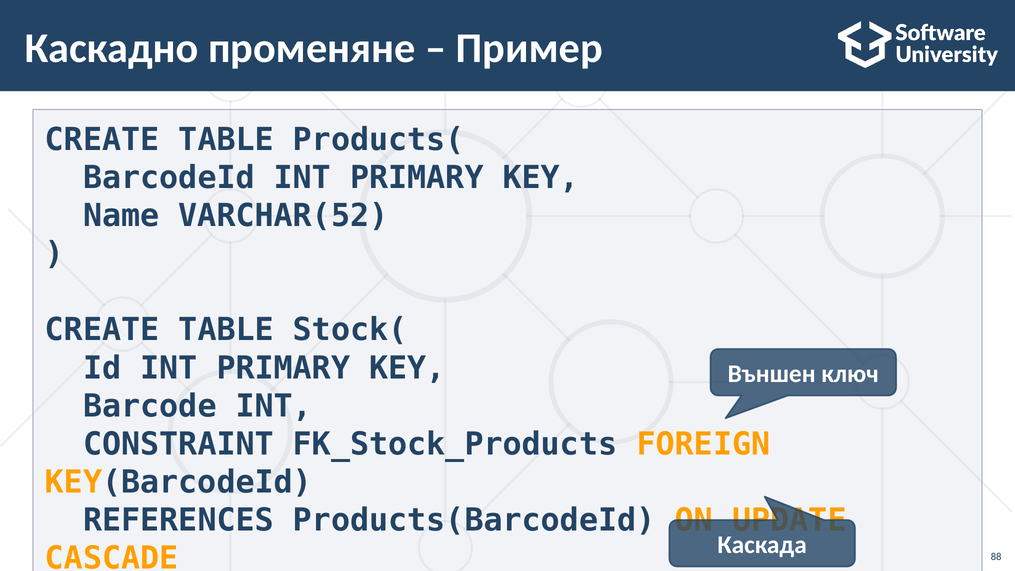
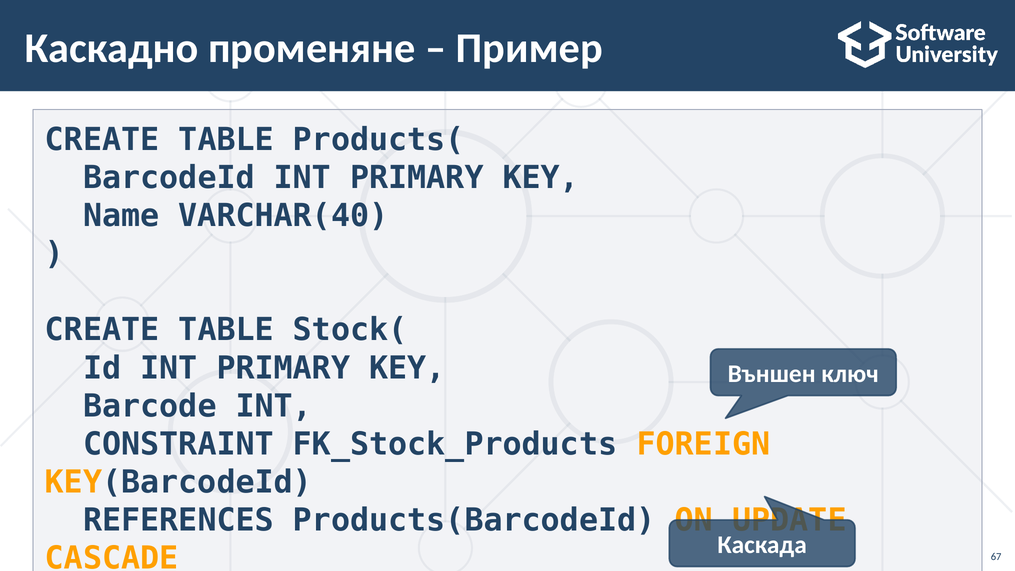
VARCHAR(52: VARCHAR(52 -> VARCHAR(40
88: 88 -> 67
